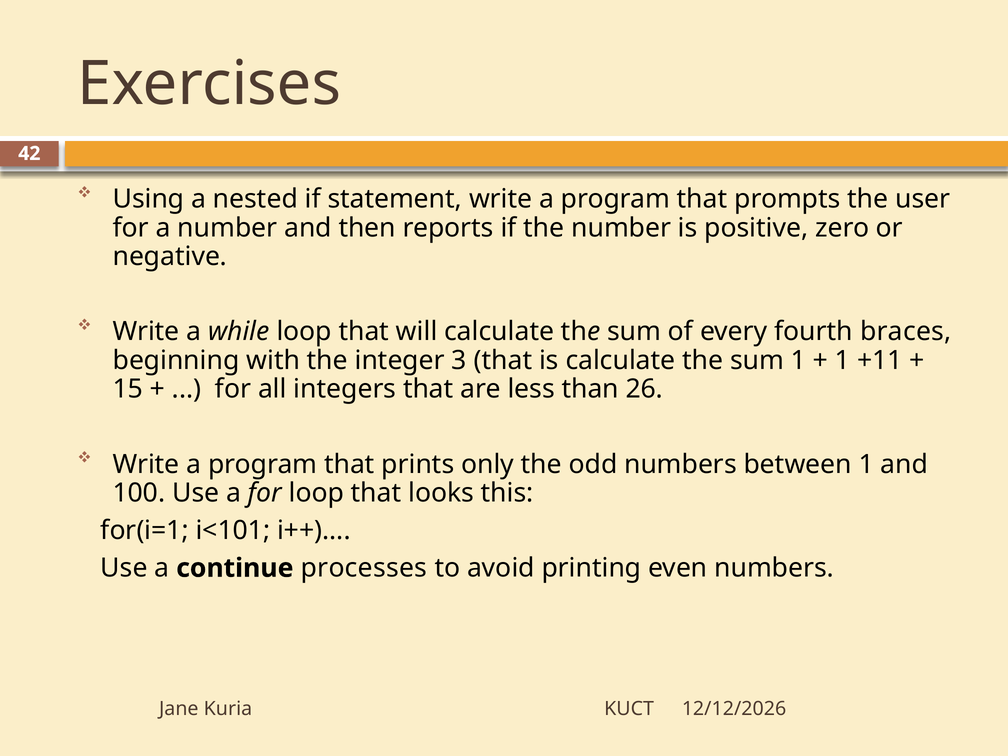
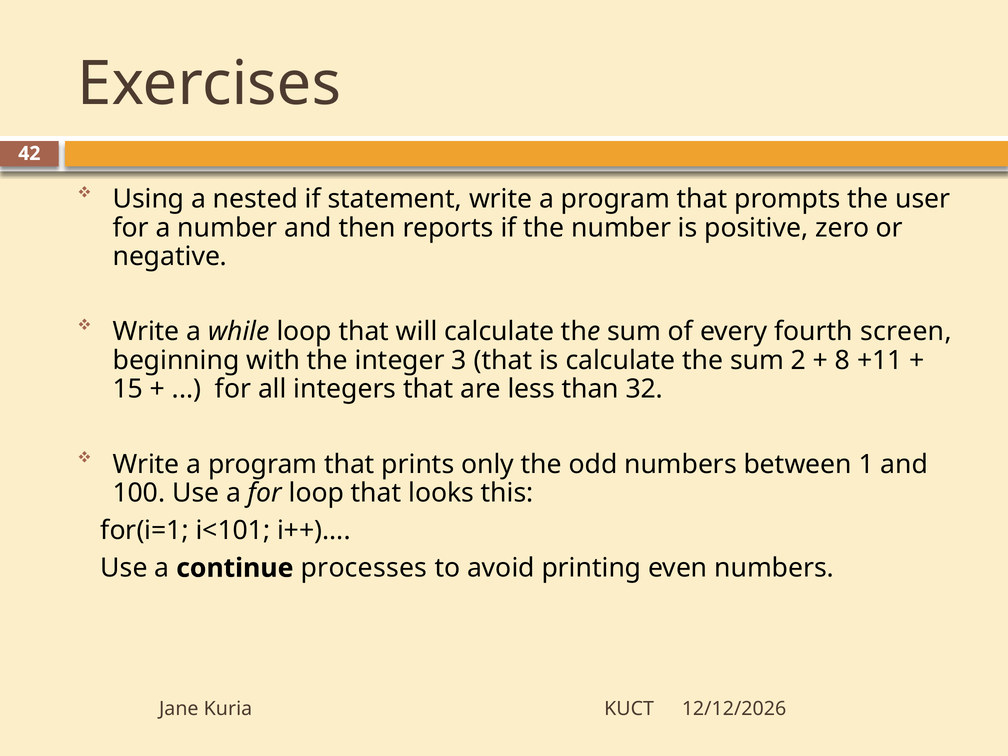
braces: braces -> screen
sum 1: 1 -> 2
1 at (843, 360): 1 -> 8
26: 26 -> 32
